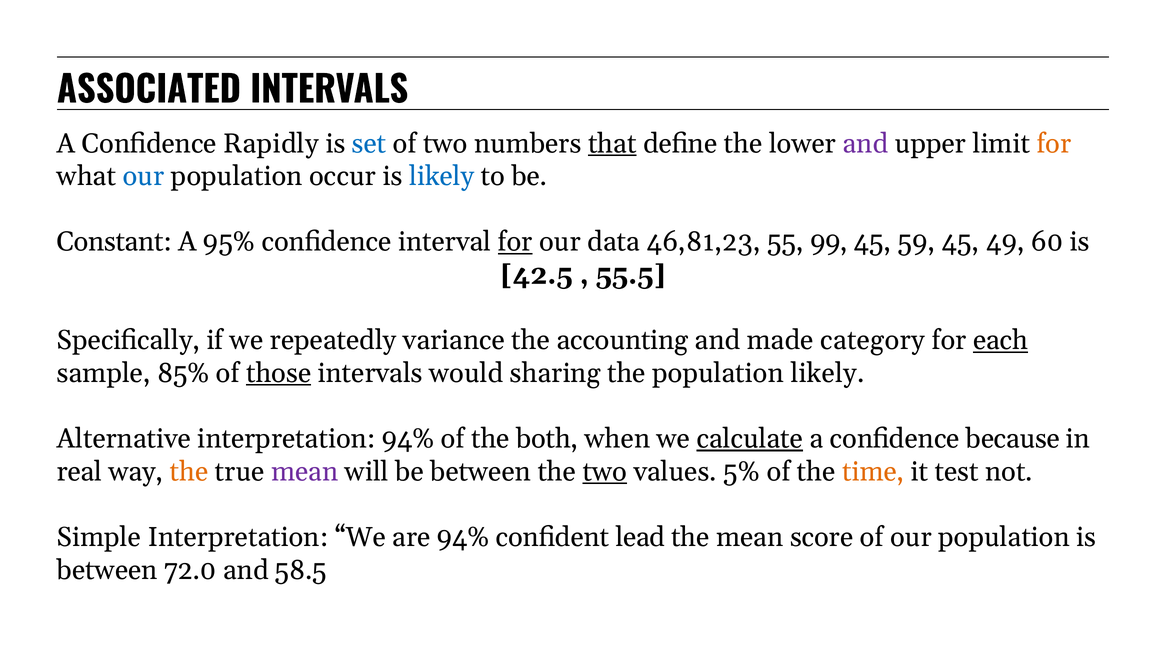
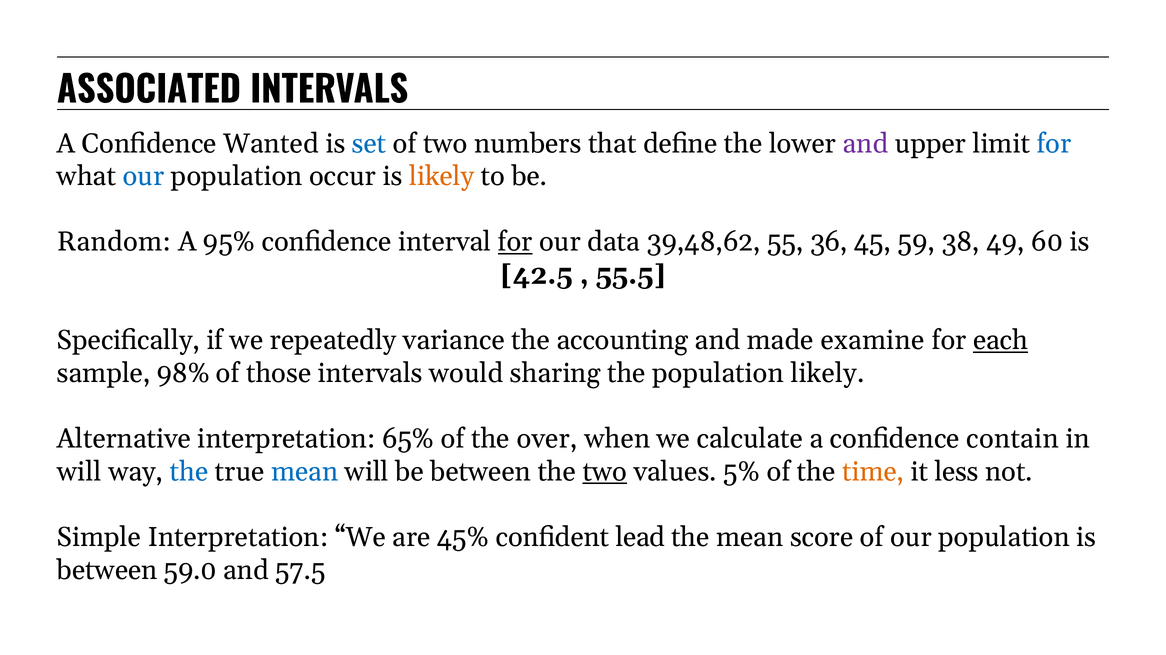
Rapidly: Rapidly -> Wanted
that underline: present -> none
for at (1054, 143) colour: orange -> blue
likely at (442, 176) colour: blue -> orange
Constant: Constant -> Random
46,81,23: 46,81,23 -> 39,48,62
99: 99 -> 36
59 45: 45 -> 38
category: category -> examine
85%: 85% -> 98%
those underline: present -> none
interpretation 94%: 94% -> 65%
both: both -> over
calculate underline: present -> none
because: because -> contain
real at (80, 471): real -> will
the at (189, 471) colour: orange -> blue
mean at (305, 471) colour: purple -> blue
test: test -> less
are 94%: 94% -> 45%
72.0: 72.0 -> 59.0
58.5: 58.5 -> 57.5
